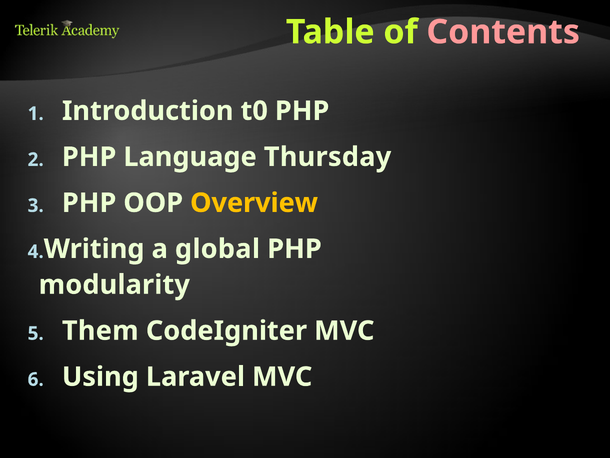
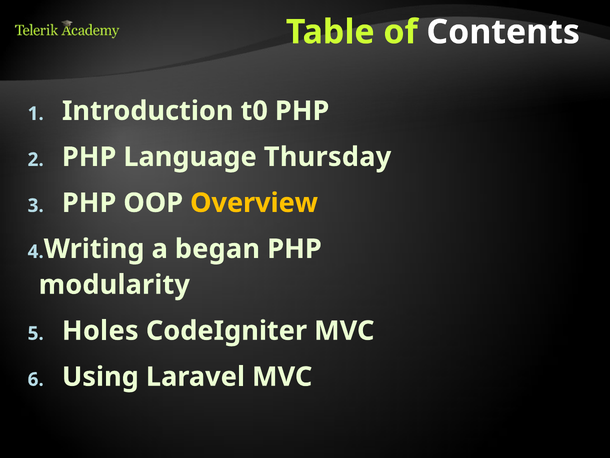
Contents colour: pink -> white
global: global -> began
Them: Them -> Holes
